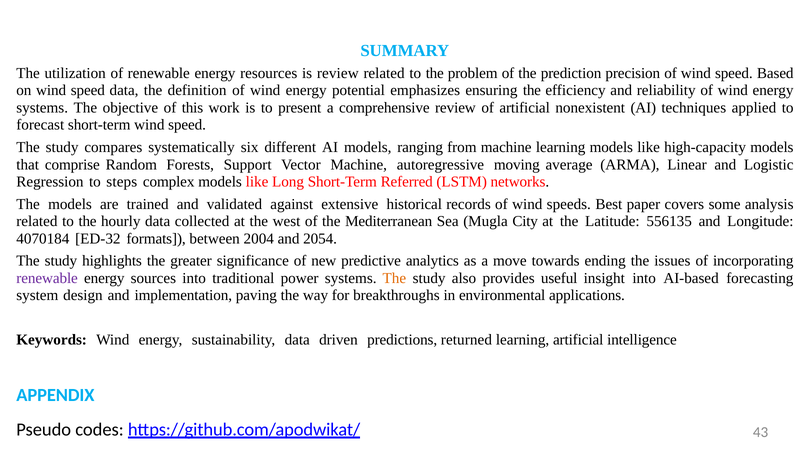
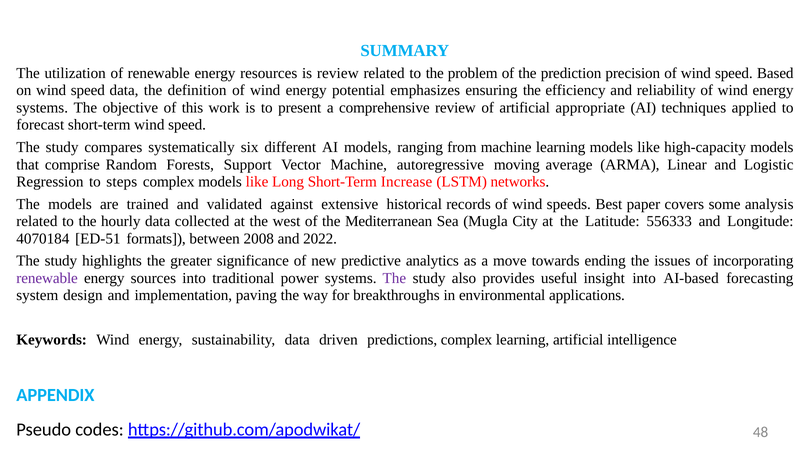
nonexistent: nonexistent -> appropriate
Referred: Referred -> Increase
556135: 556135 -> 556333
ED-32: ED-32 -> ED-51
2004: 2004 -> 2008
2054: 2054 -> 2022
The at (394, 278) colour: orange -> purple
predictions returned: returned -> complex
43: 43 -> 48
